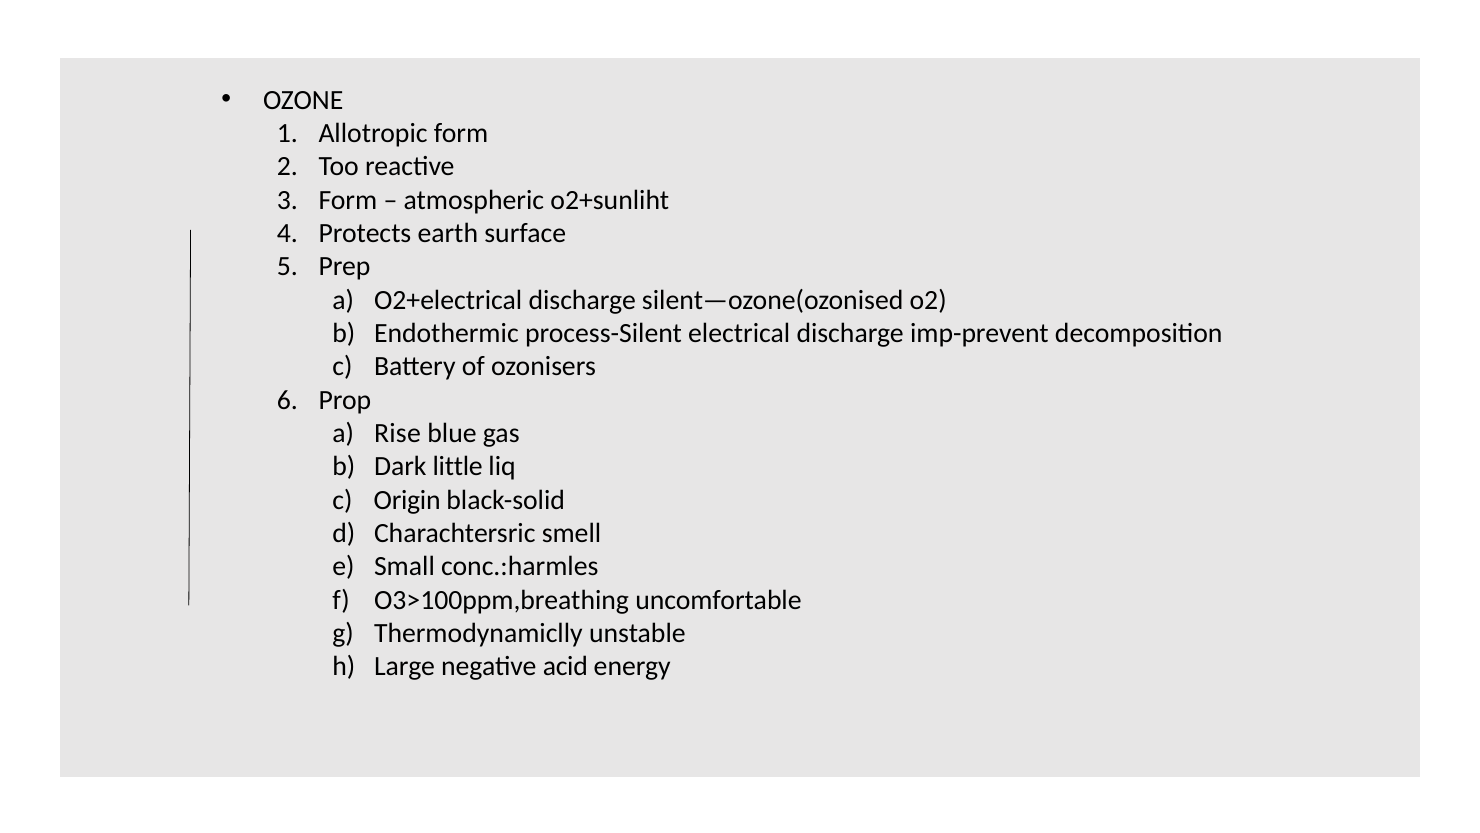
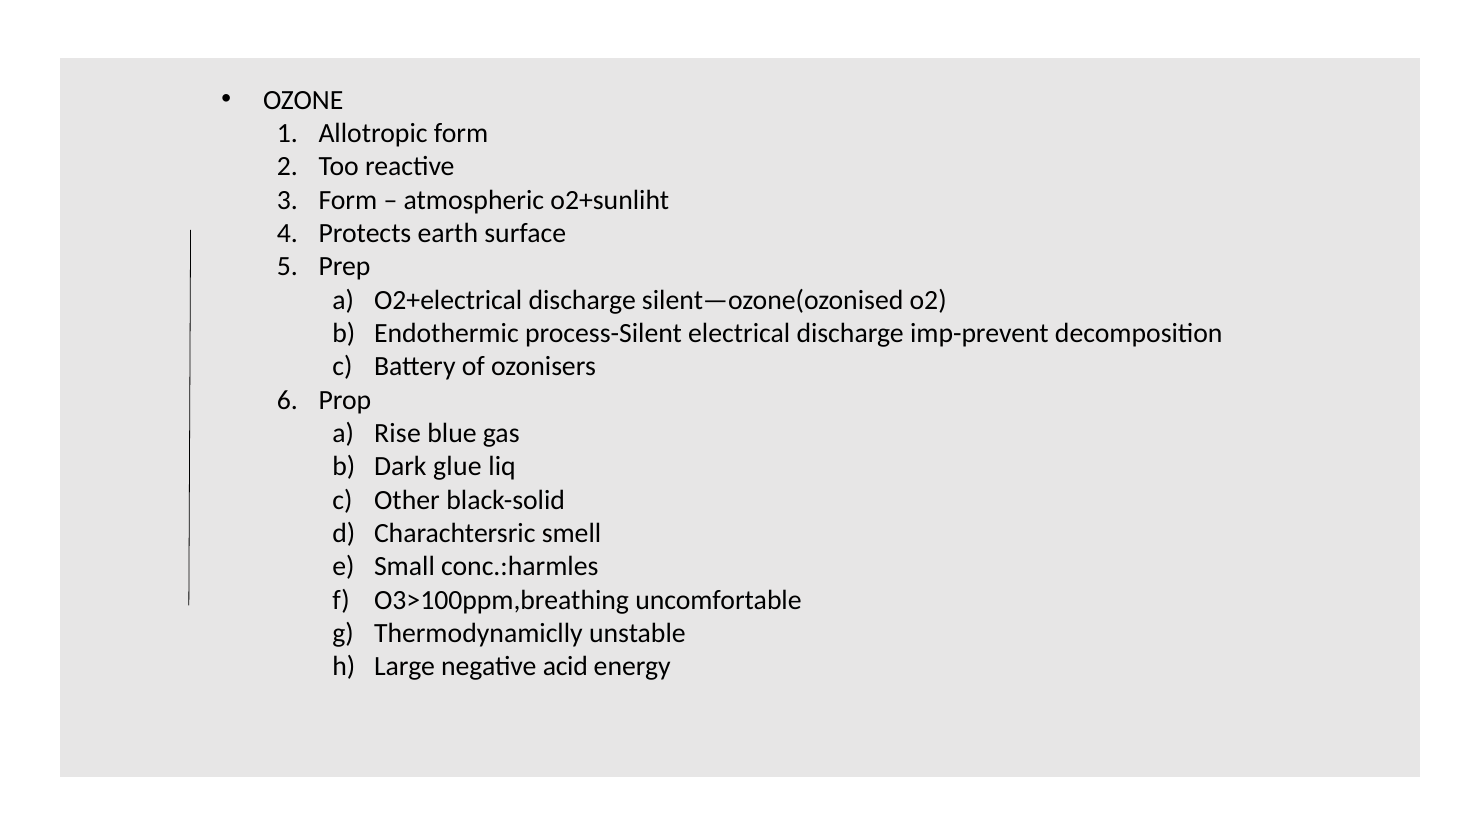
little: little -> glue
Origin: Origin -> Other
